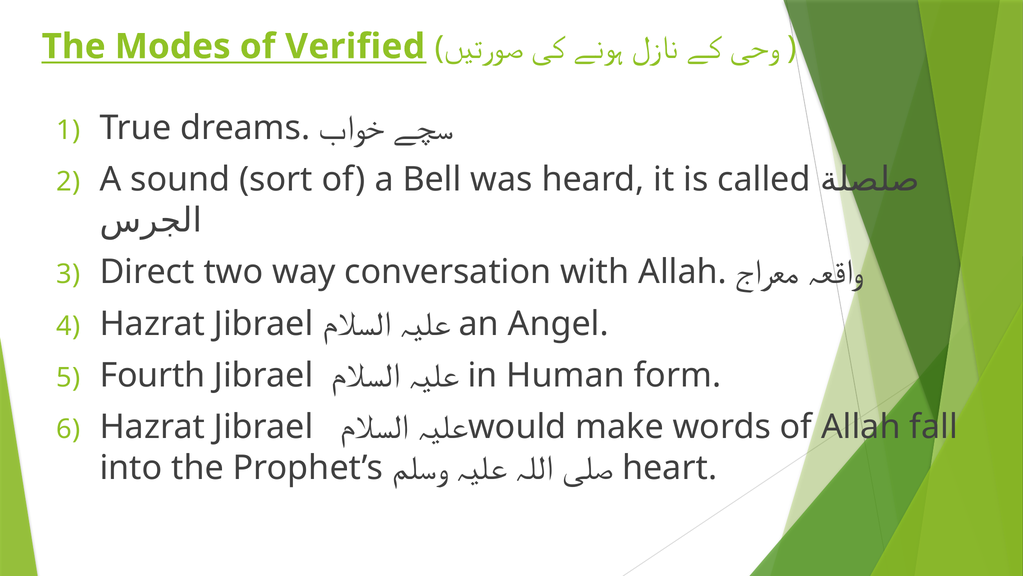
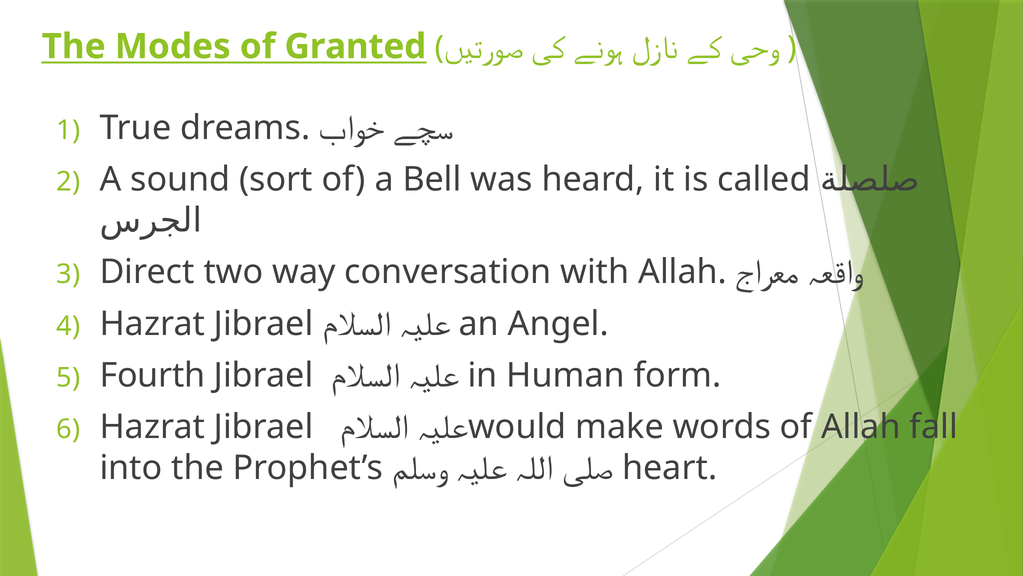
Verified: Verified -> Granted
